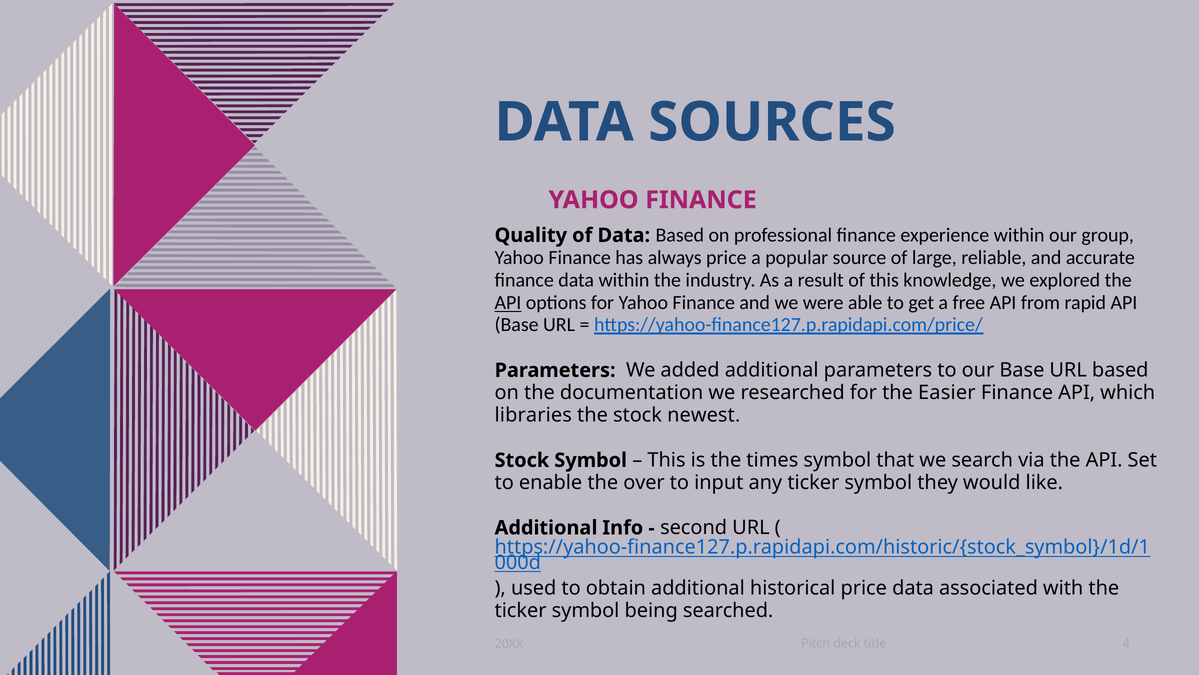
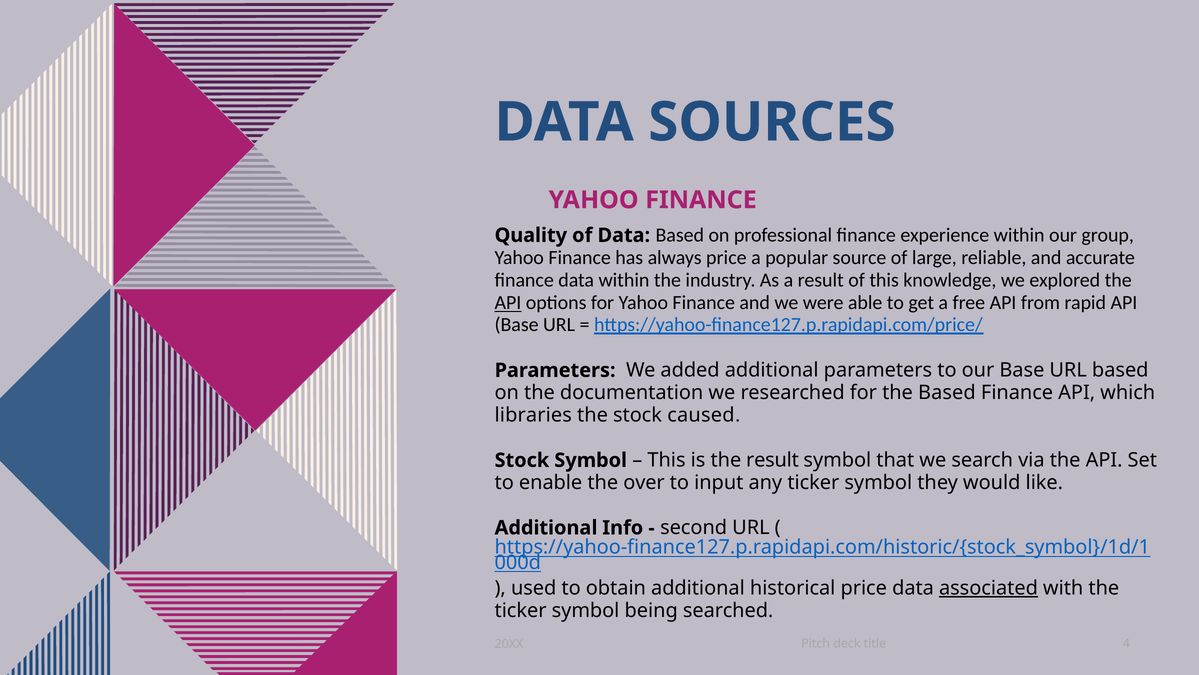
the Easier: Easier -> Based
newest: newest -> caused
the times: times -> result
associated underline: none -> present
